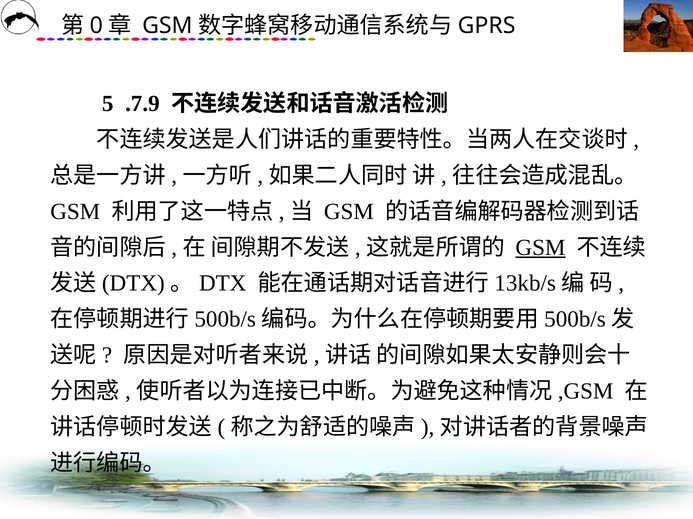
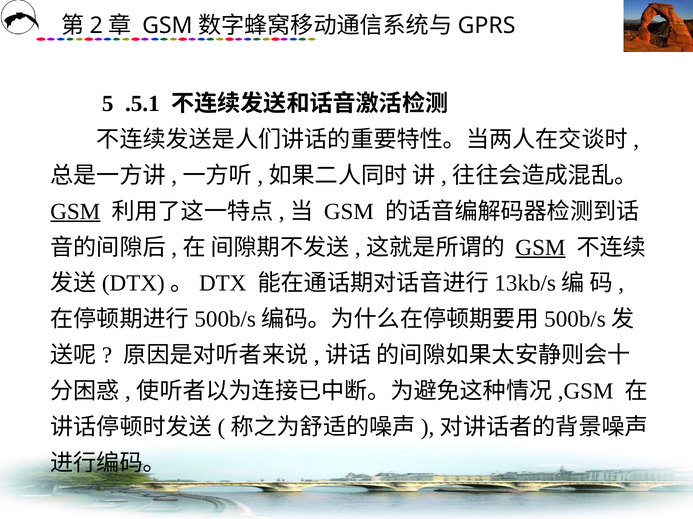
0: 0 -> 2
.7.9: .7.9 -> .5.1
GSM at (75, 212) underline: none -> present
